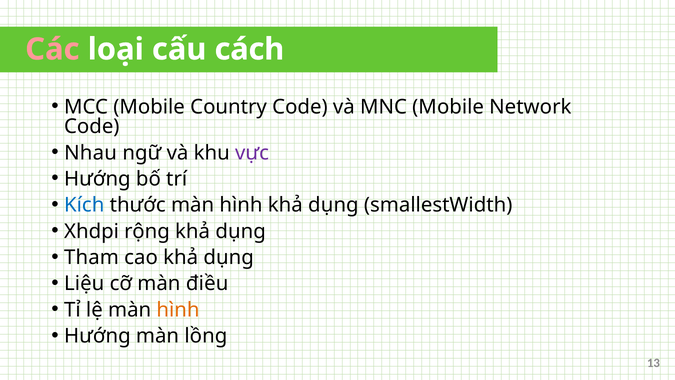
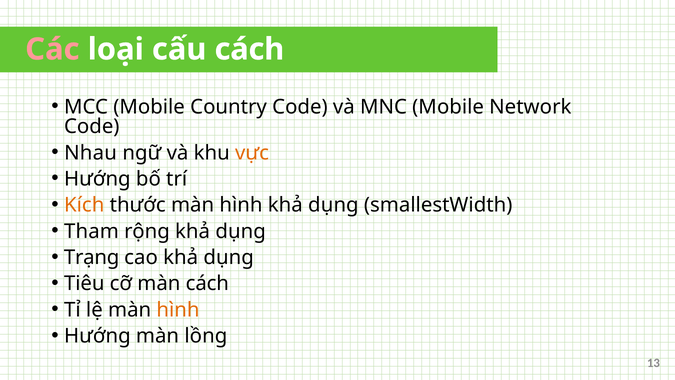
vực colour: purple -> orange
Kích colour: blue -> orange
Xhdpi: Xhdpi -> Tham
Tham: Tham -> Trạng
Liệu: Liệu -> Tiêu
màn điều: điều -> cách
